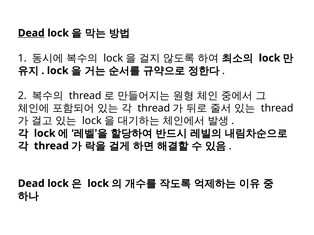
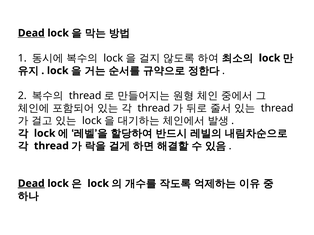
Dead at (31, 184) underline: none -> present
